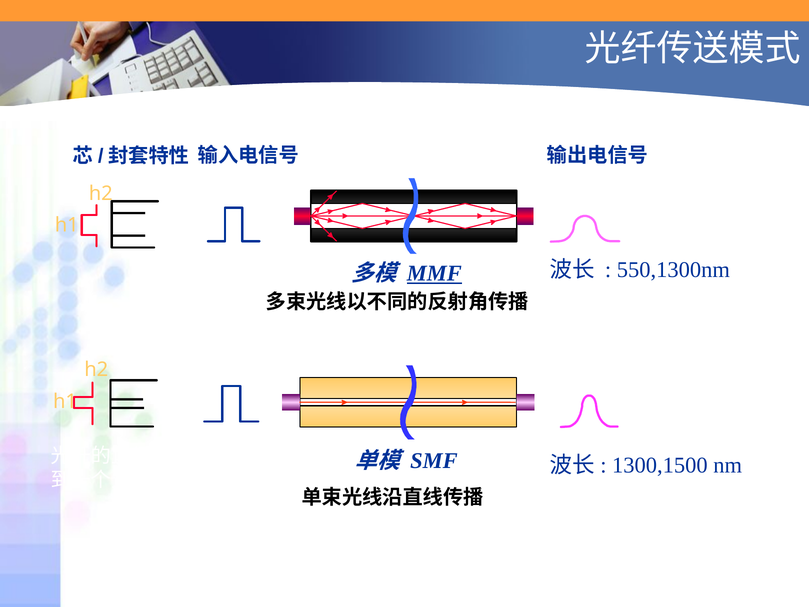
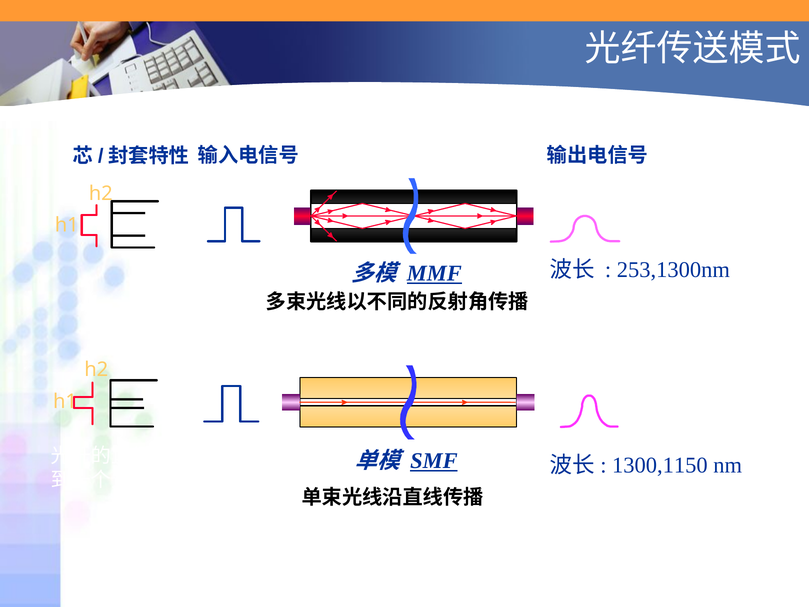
550,1300nm: 550,1300nm -> 253,1300nm
SMF underline: none -> present
1300,1500: 1300,1500 -> 1300,1150
